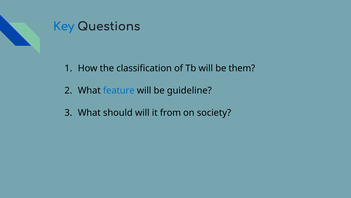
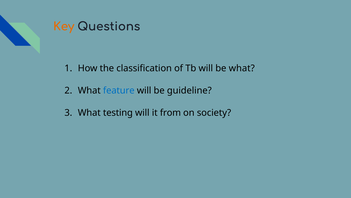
Key colour: blue -> orange
be them: them -> what
should: should -> testing
